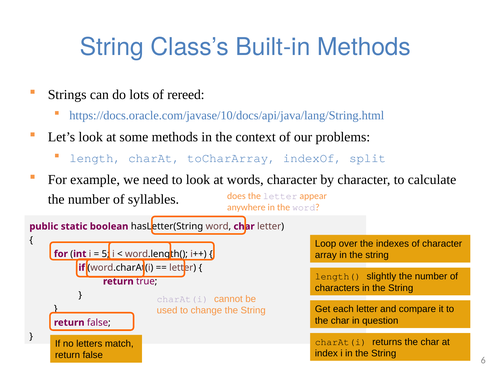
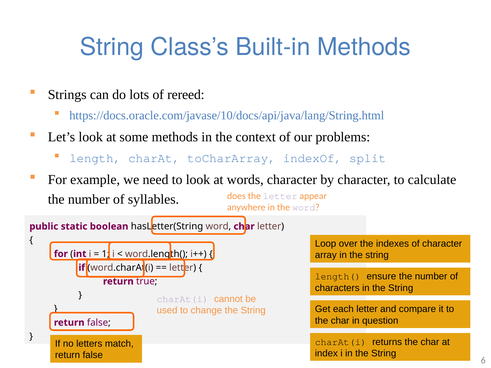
5: 5 -> 1
slightly: slightly -> ensure
